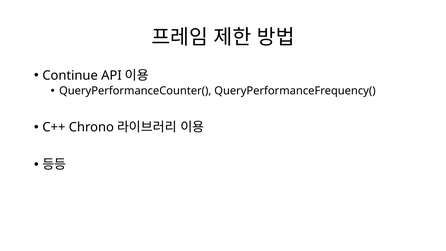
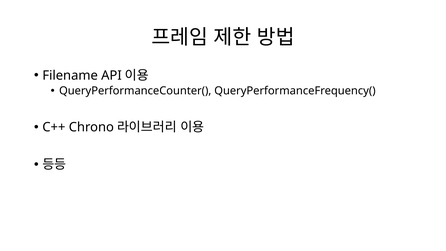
Continue: Continue -> Filename
